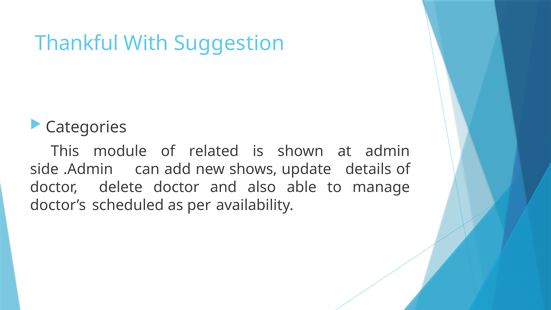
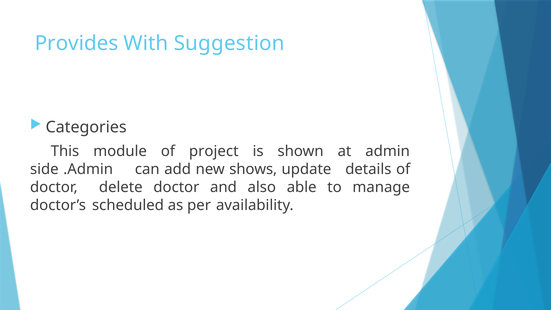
Thankful: Thankful -> Provides
related: related -> project
